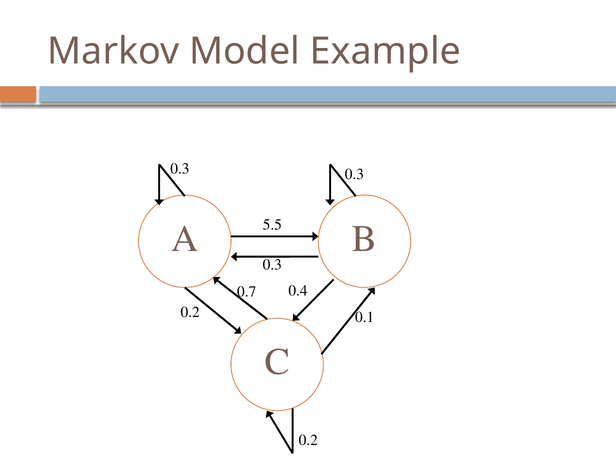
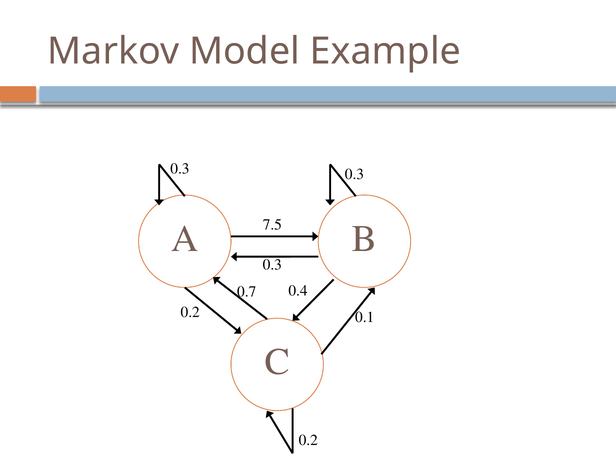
5.5: 5.5 -> 7.5
